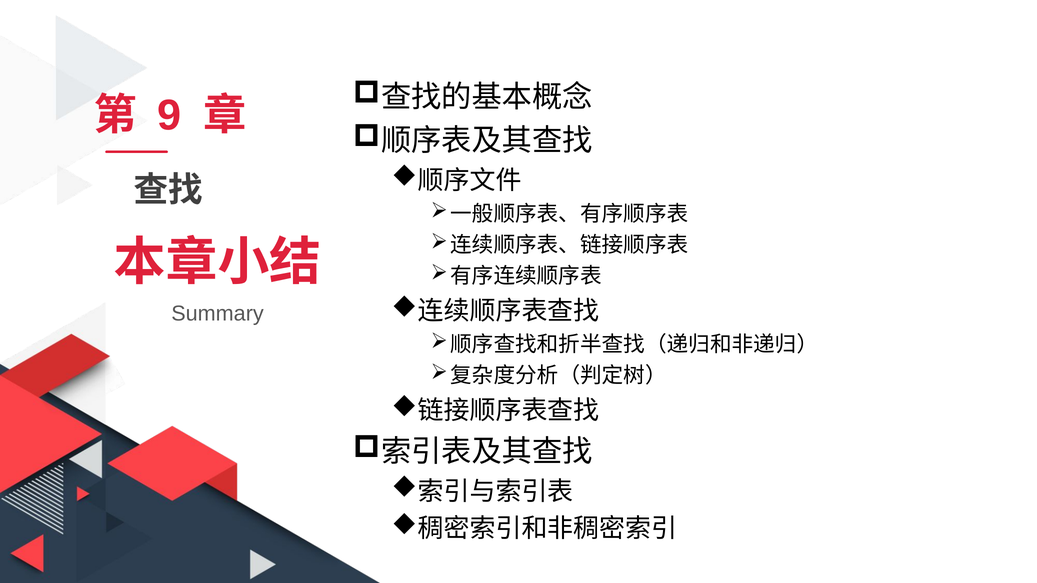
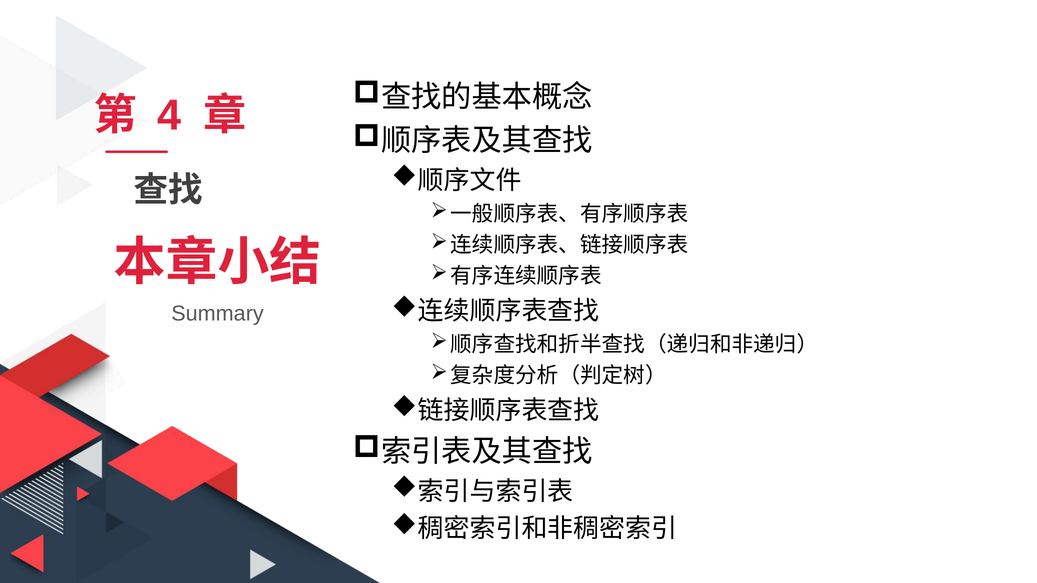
9: 9 -> 4
